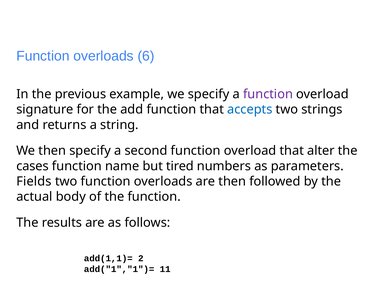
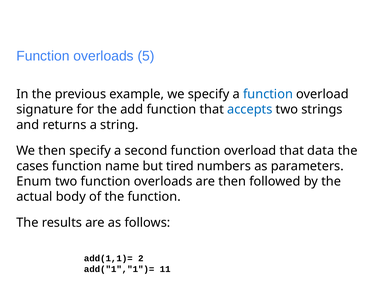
6: 6 -> 5
function at (268, 94) colour: purple -> blue
alter: alter -> data
Fields: Fields -> Enum
